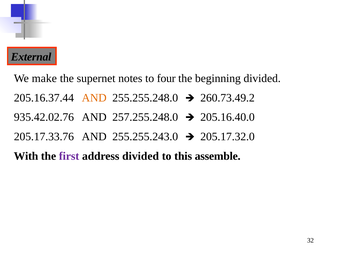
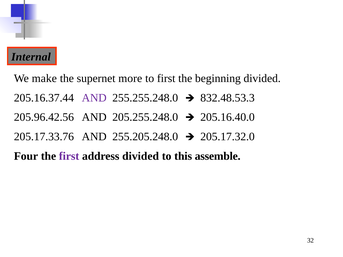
External: External -> Internal
notes: notes -> more
to four: four -> first
AND at (94, 98) colour: orange -> purple
260.73.49.2: 260.73.49.2 -> 832.48.53.3
935.42.02.76: 935.42.02.76 -> 205.96.42.56
257.255.248.0: 257.255.248.0 -> 205.255.248.0
255.255.243.0: 255.255.243.0 -> 255.205.248.0
With: With -> Four
